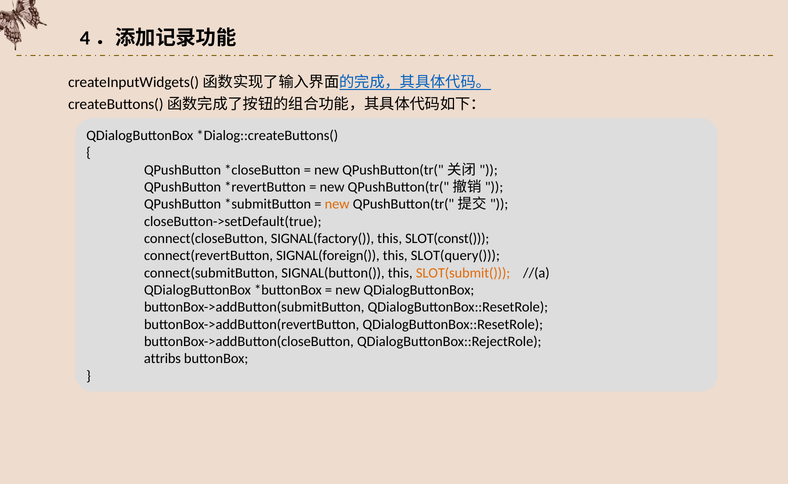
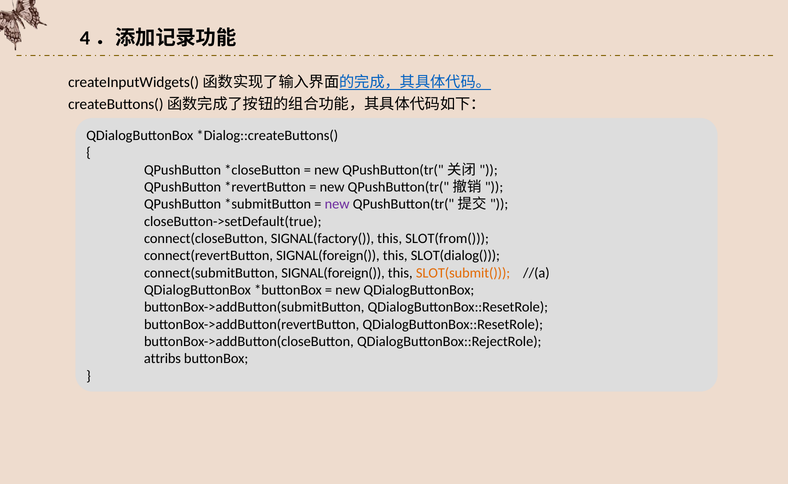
new at (337, 204) colour: orange -> purple
SLOT(const(: SLOT(const( -> SLOT(from(
SLOT(query(: SLOT(query( -> SLOT(dialog(
connect(submitButton SIGNAL(button(: SIGNAL(button( -> SIGNAL(foreign(
